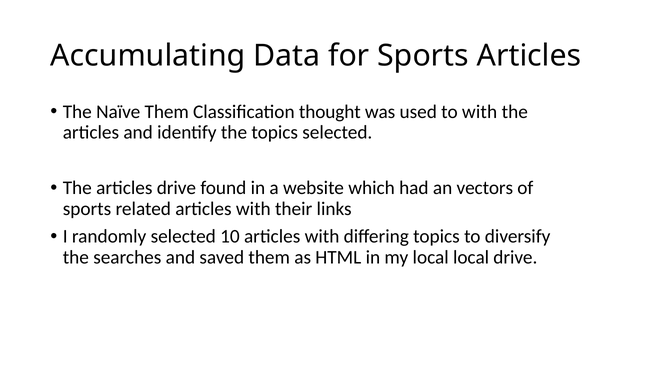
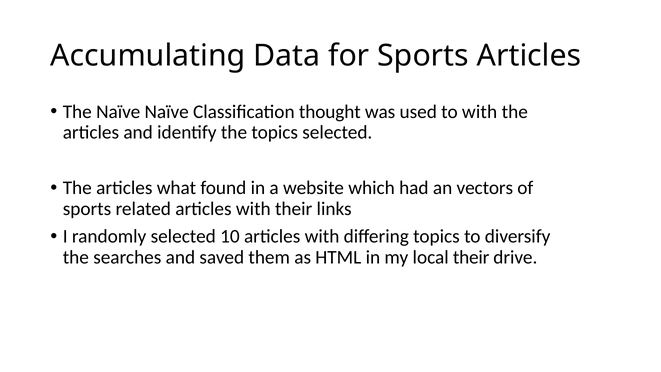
Naïve Them: Them -> Naïve
articles drive: drive -> what
local local: local -> their
